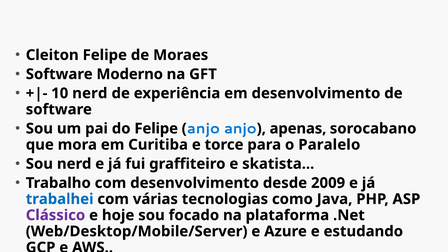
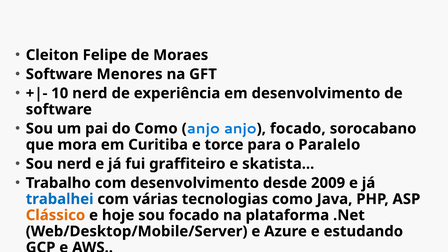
Moderno: Moderno -> Menores
do Felipe: Felipe -> Como
apenas at (298, 129): apenas -> focado
Clássico colour: purple -> orange
